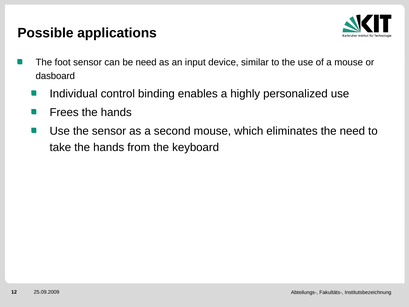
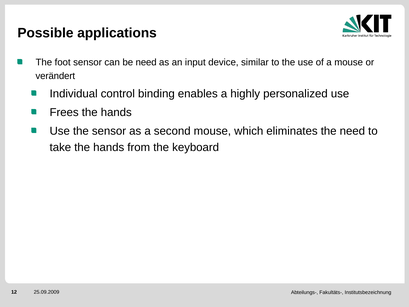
dasboard: dasboard -> verändert
